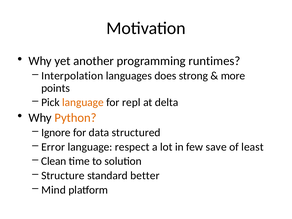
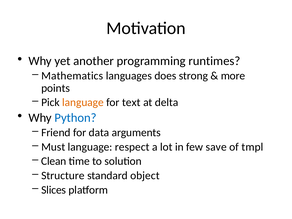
Interpolation: Interpolation -> Mathematics
repl: repl -> text
Python colour: orange -> blue
Ignore: Ignore -> Friend
structured: structured -> arguments
Error: Error -> Must
least: least -> tmpl
better: better -> object
Mind: Mind -> Slices
